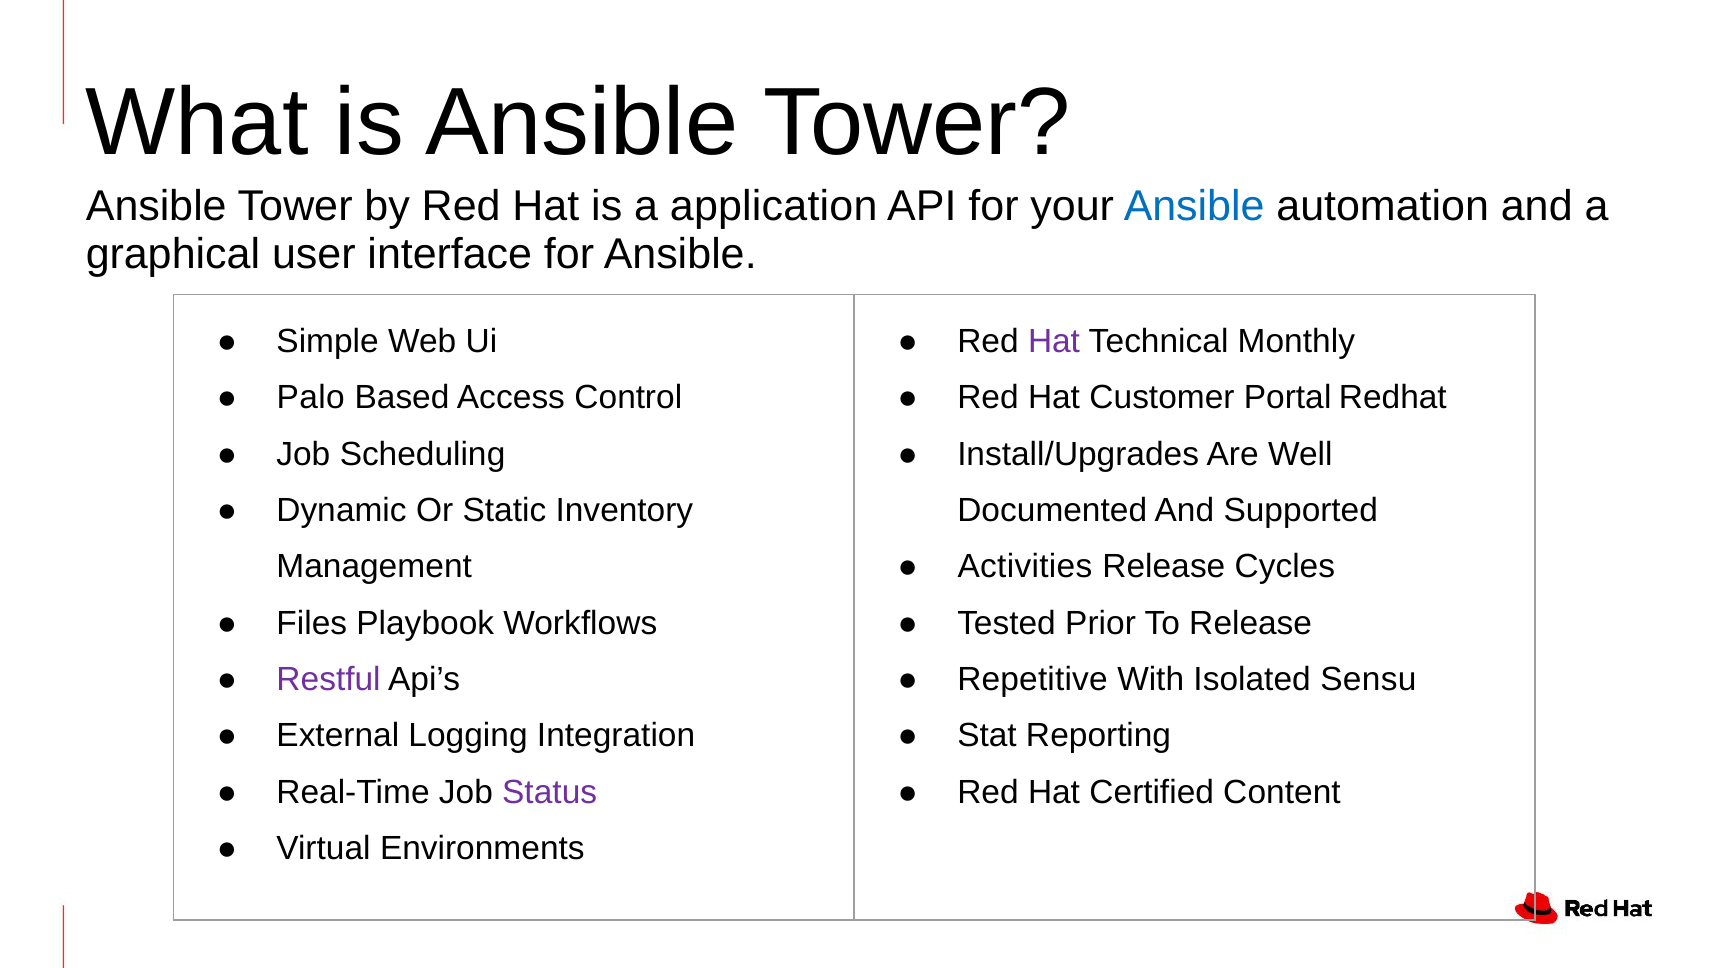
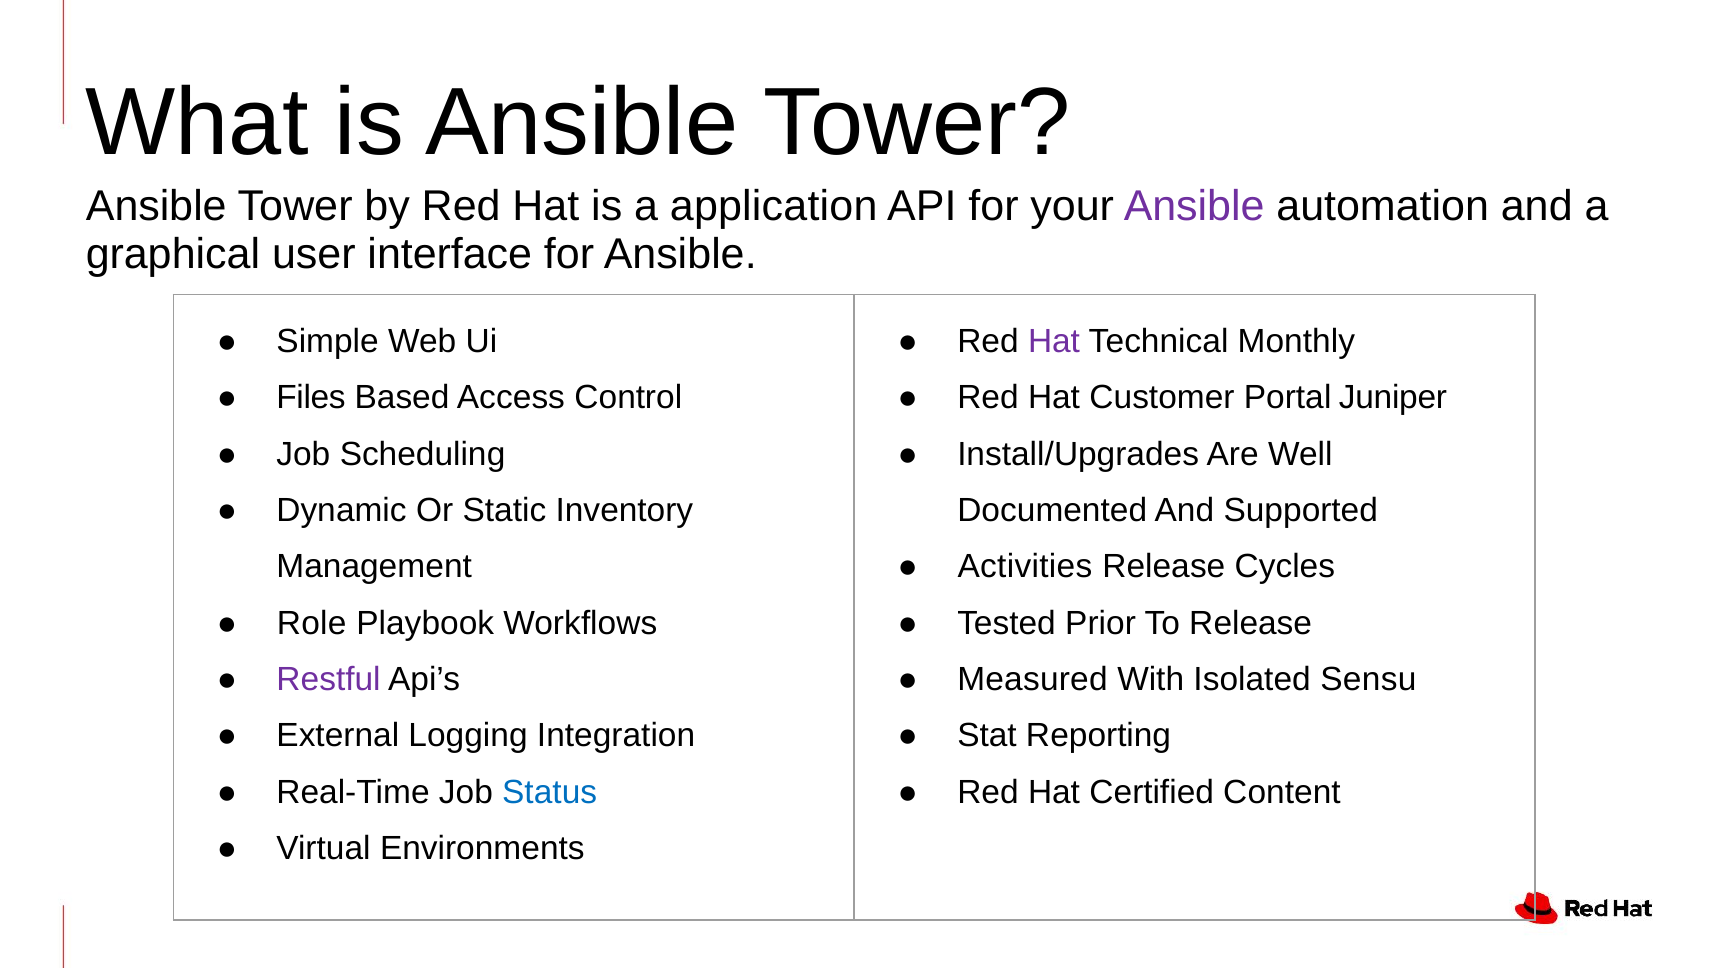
Ansible at (1194, 206) colour: blue -> purple
Palo: Palo -> Files
Redhat: Redhat -> Juniper
Files: Files -> Role
Repetitive: Repetitive -> Measured
Status colour: purple -> blue
